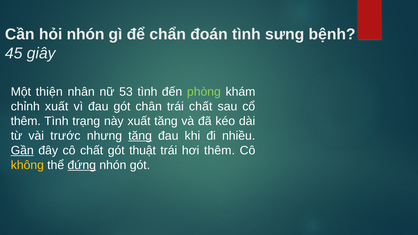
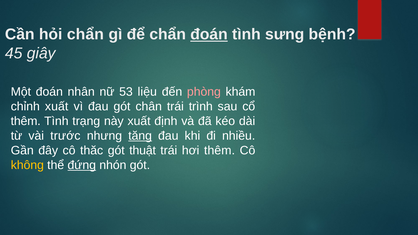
hỏi nhón: nhón -> chẩn
đoán at (209, 34) underline: none -> present
Một thiện: thiện -> đoán
53 tình: tình -> liệu
phòng colour: light green -> pink
trái chất: chất -> trình
xuất tăng: tăng -> định
Gần underline: present -> none
cô chất: chất -> thăc
